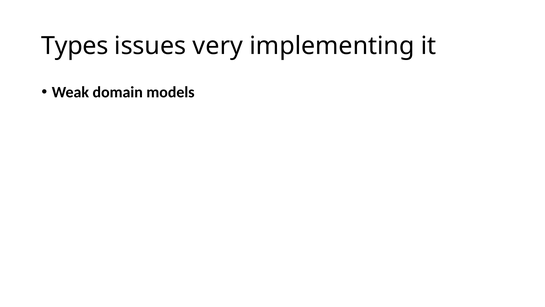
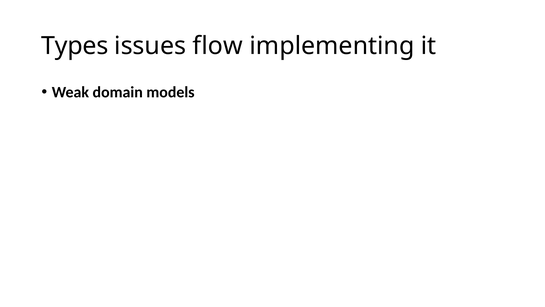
very: very -> flow
